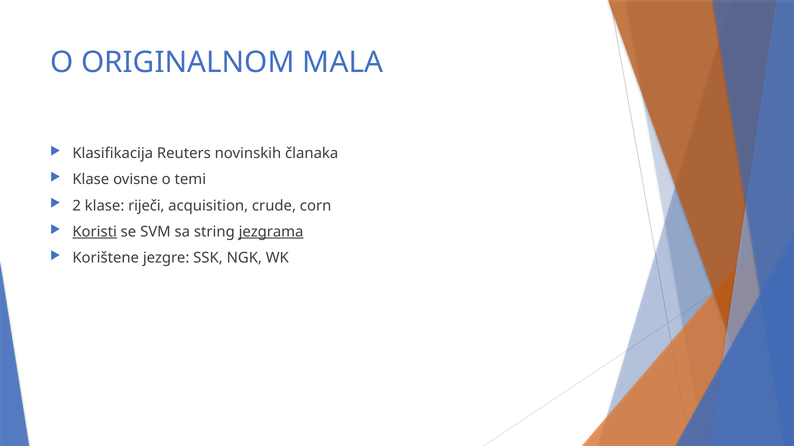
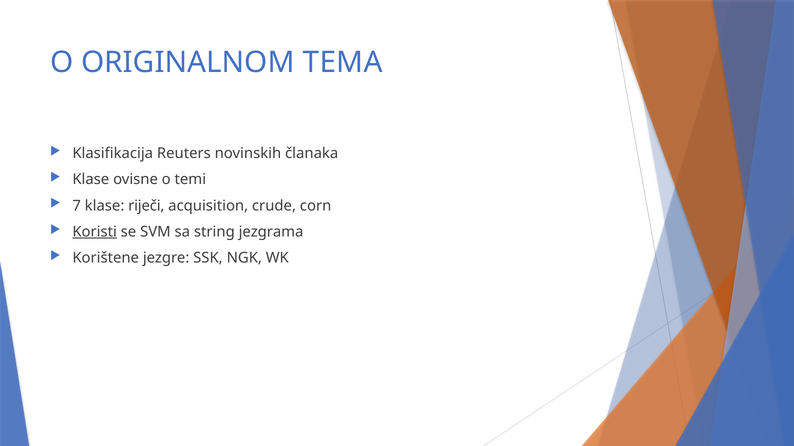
MALA: MALA -> TEMA
2: 2 -> 7
jezgrama underline: present -> none
